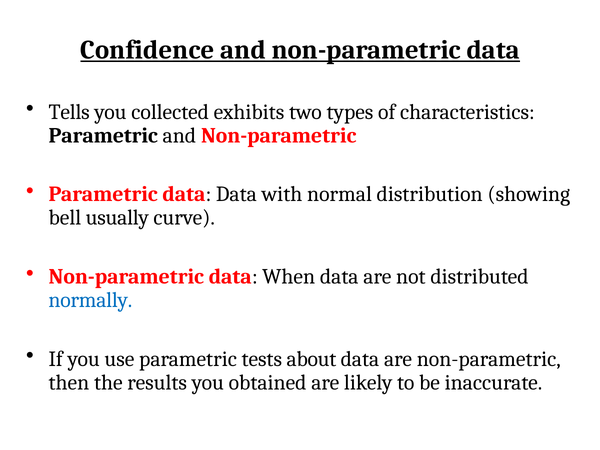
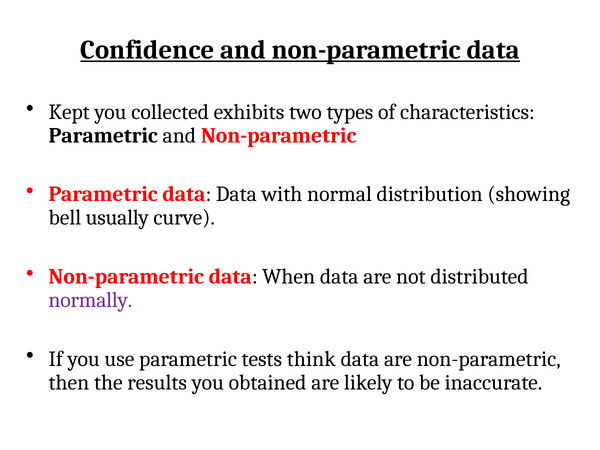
Tells: Tells -> Kept
normally colour: blue -> purple
about: about -> think
